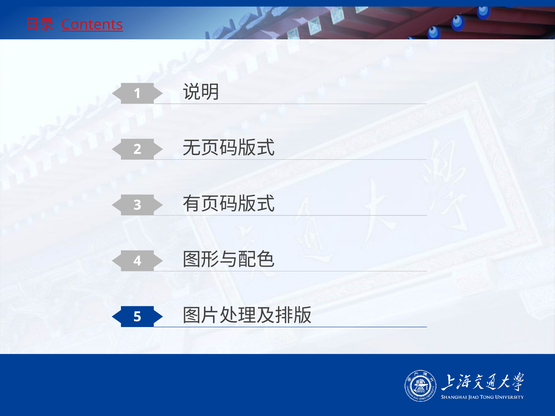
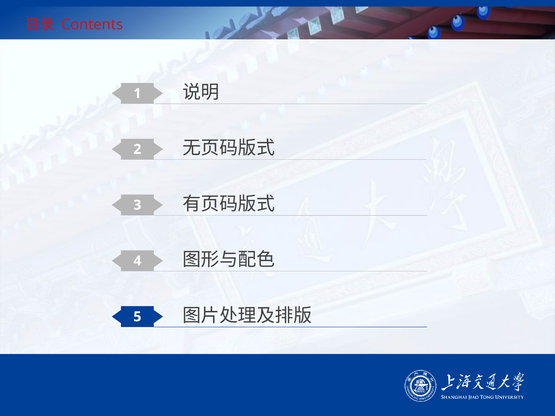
Contents underline: present -> none
